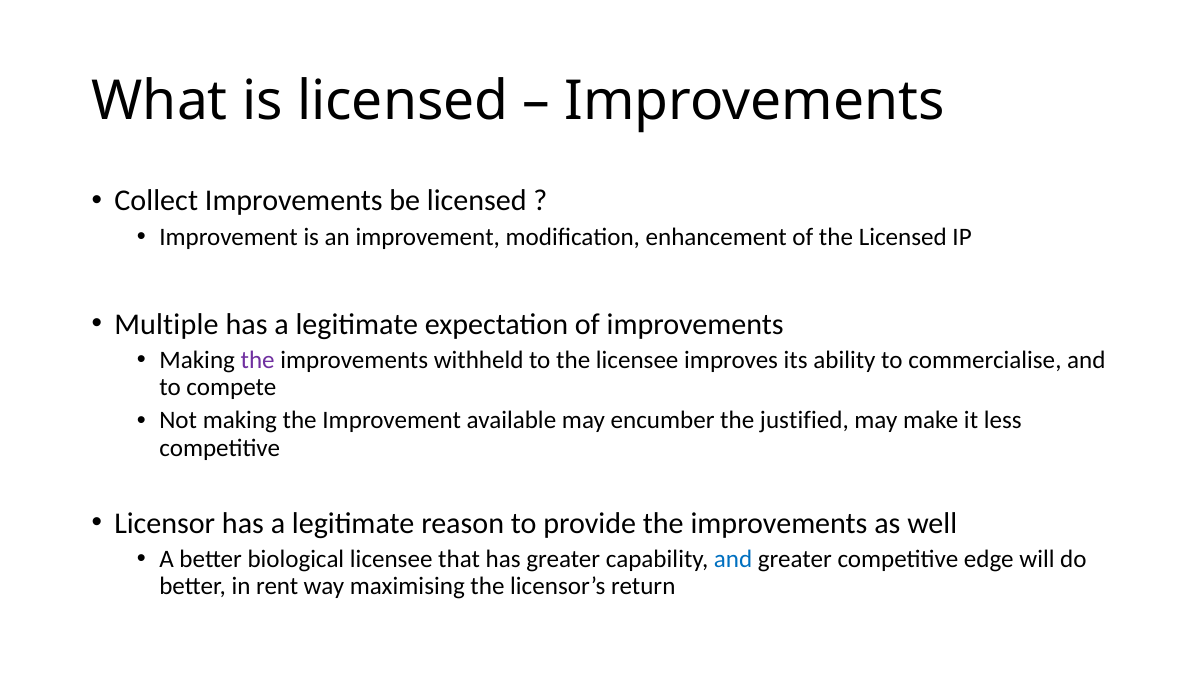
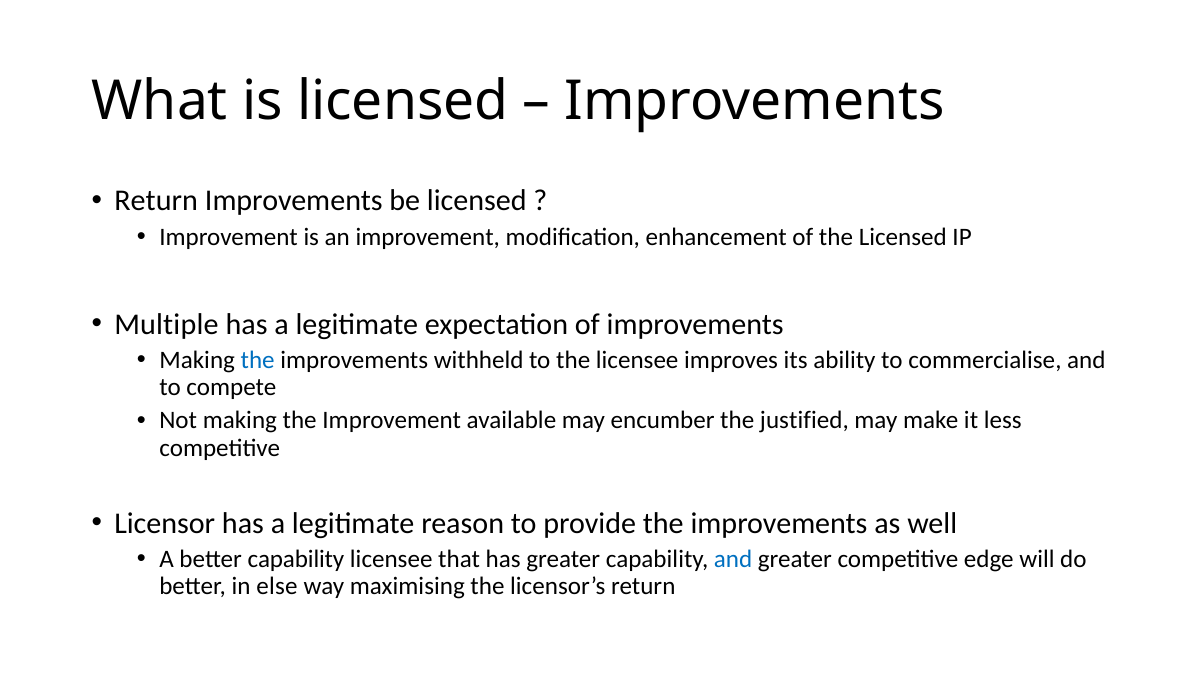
Collect at (156, 201): Collect -> Return
the at (258, 360) colour: purple -> blue
better biological: biological -> capability
rent: rent -> else
